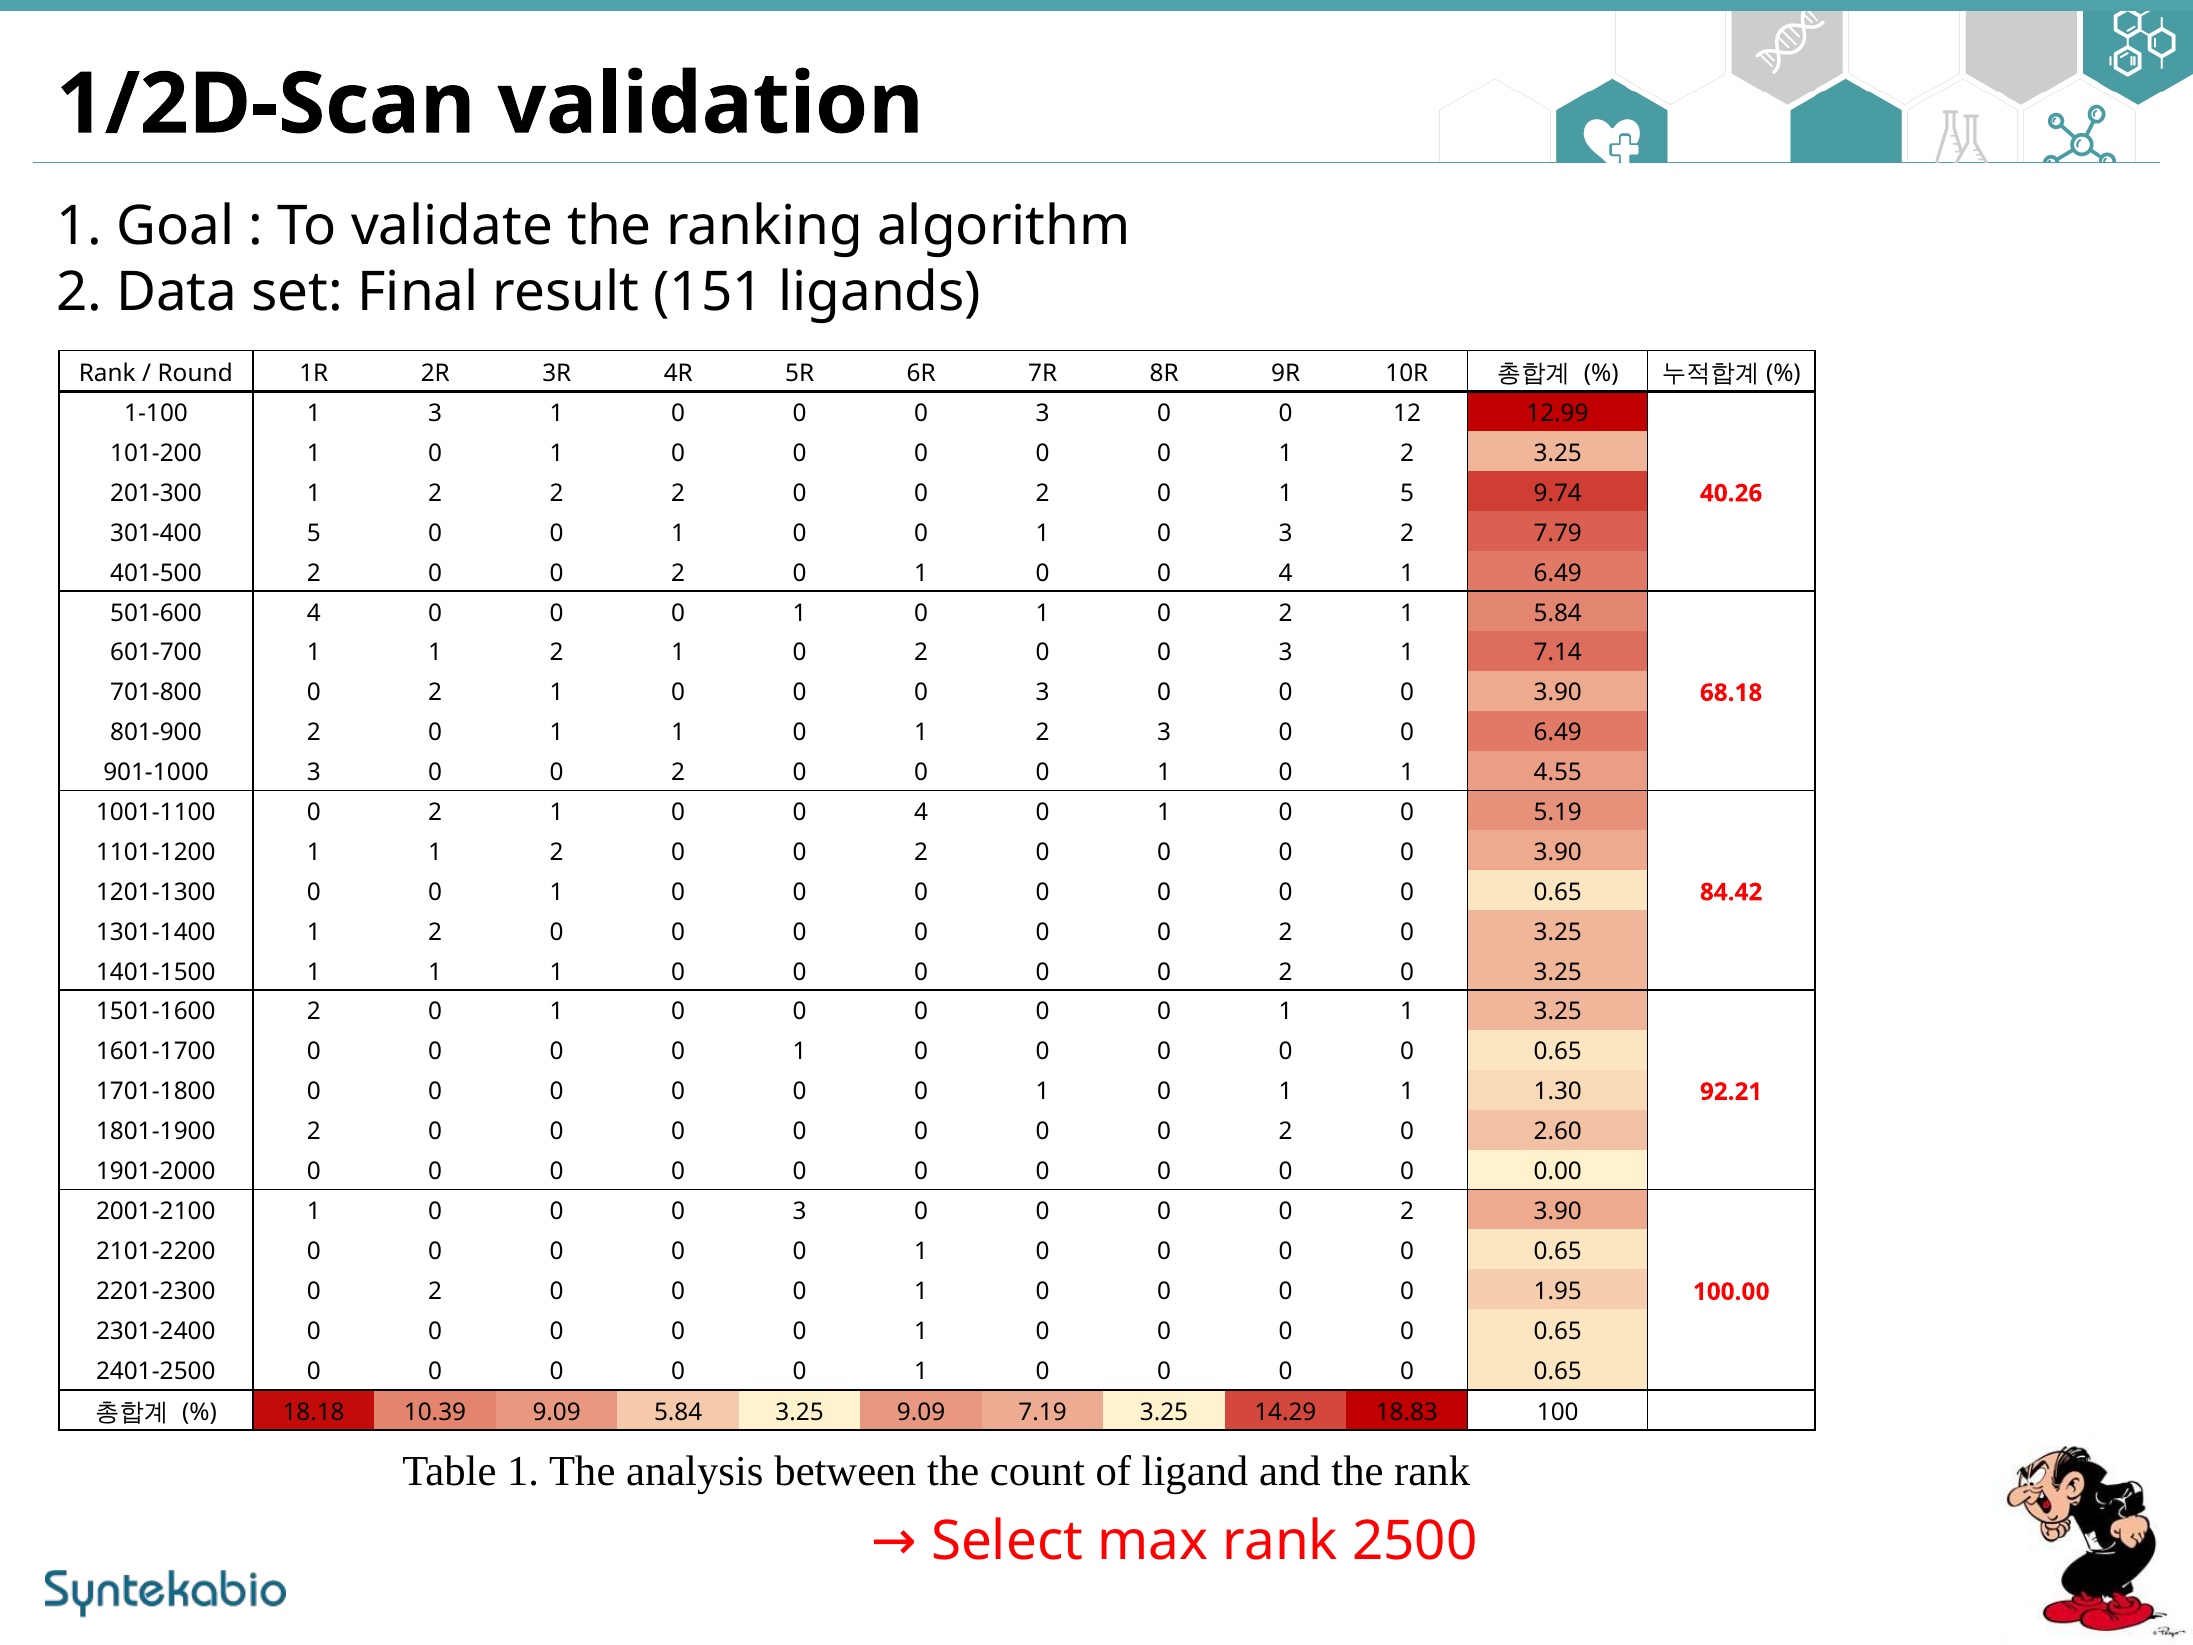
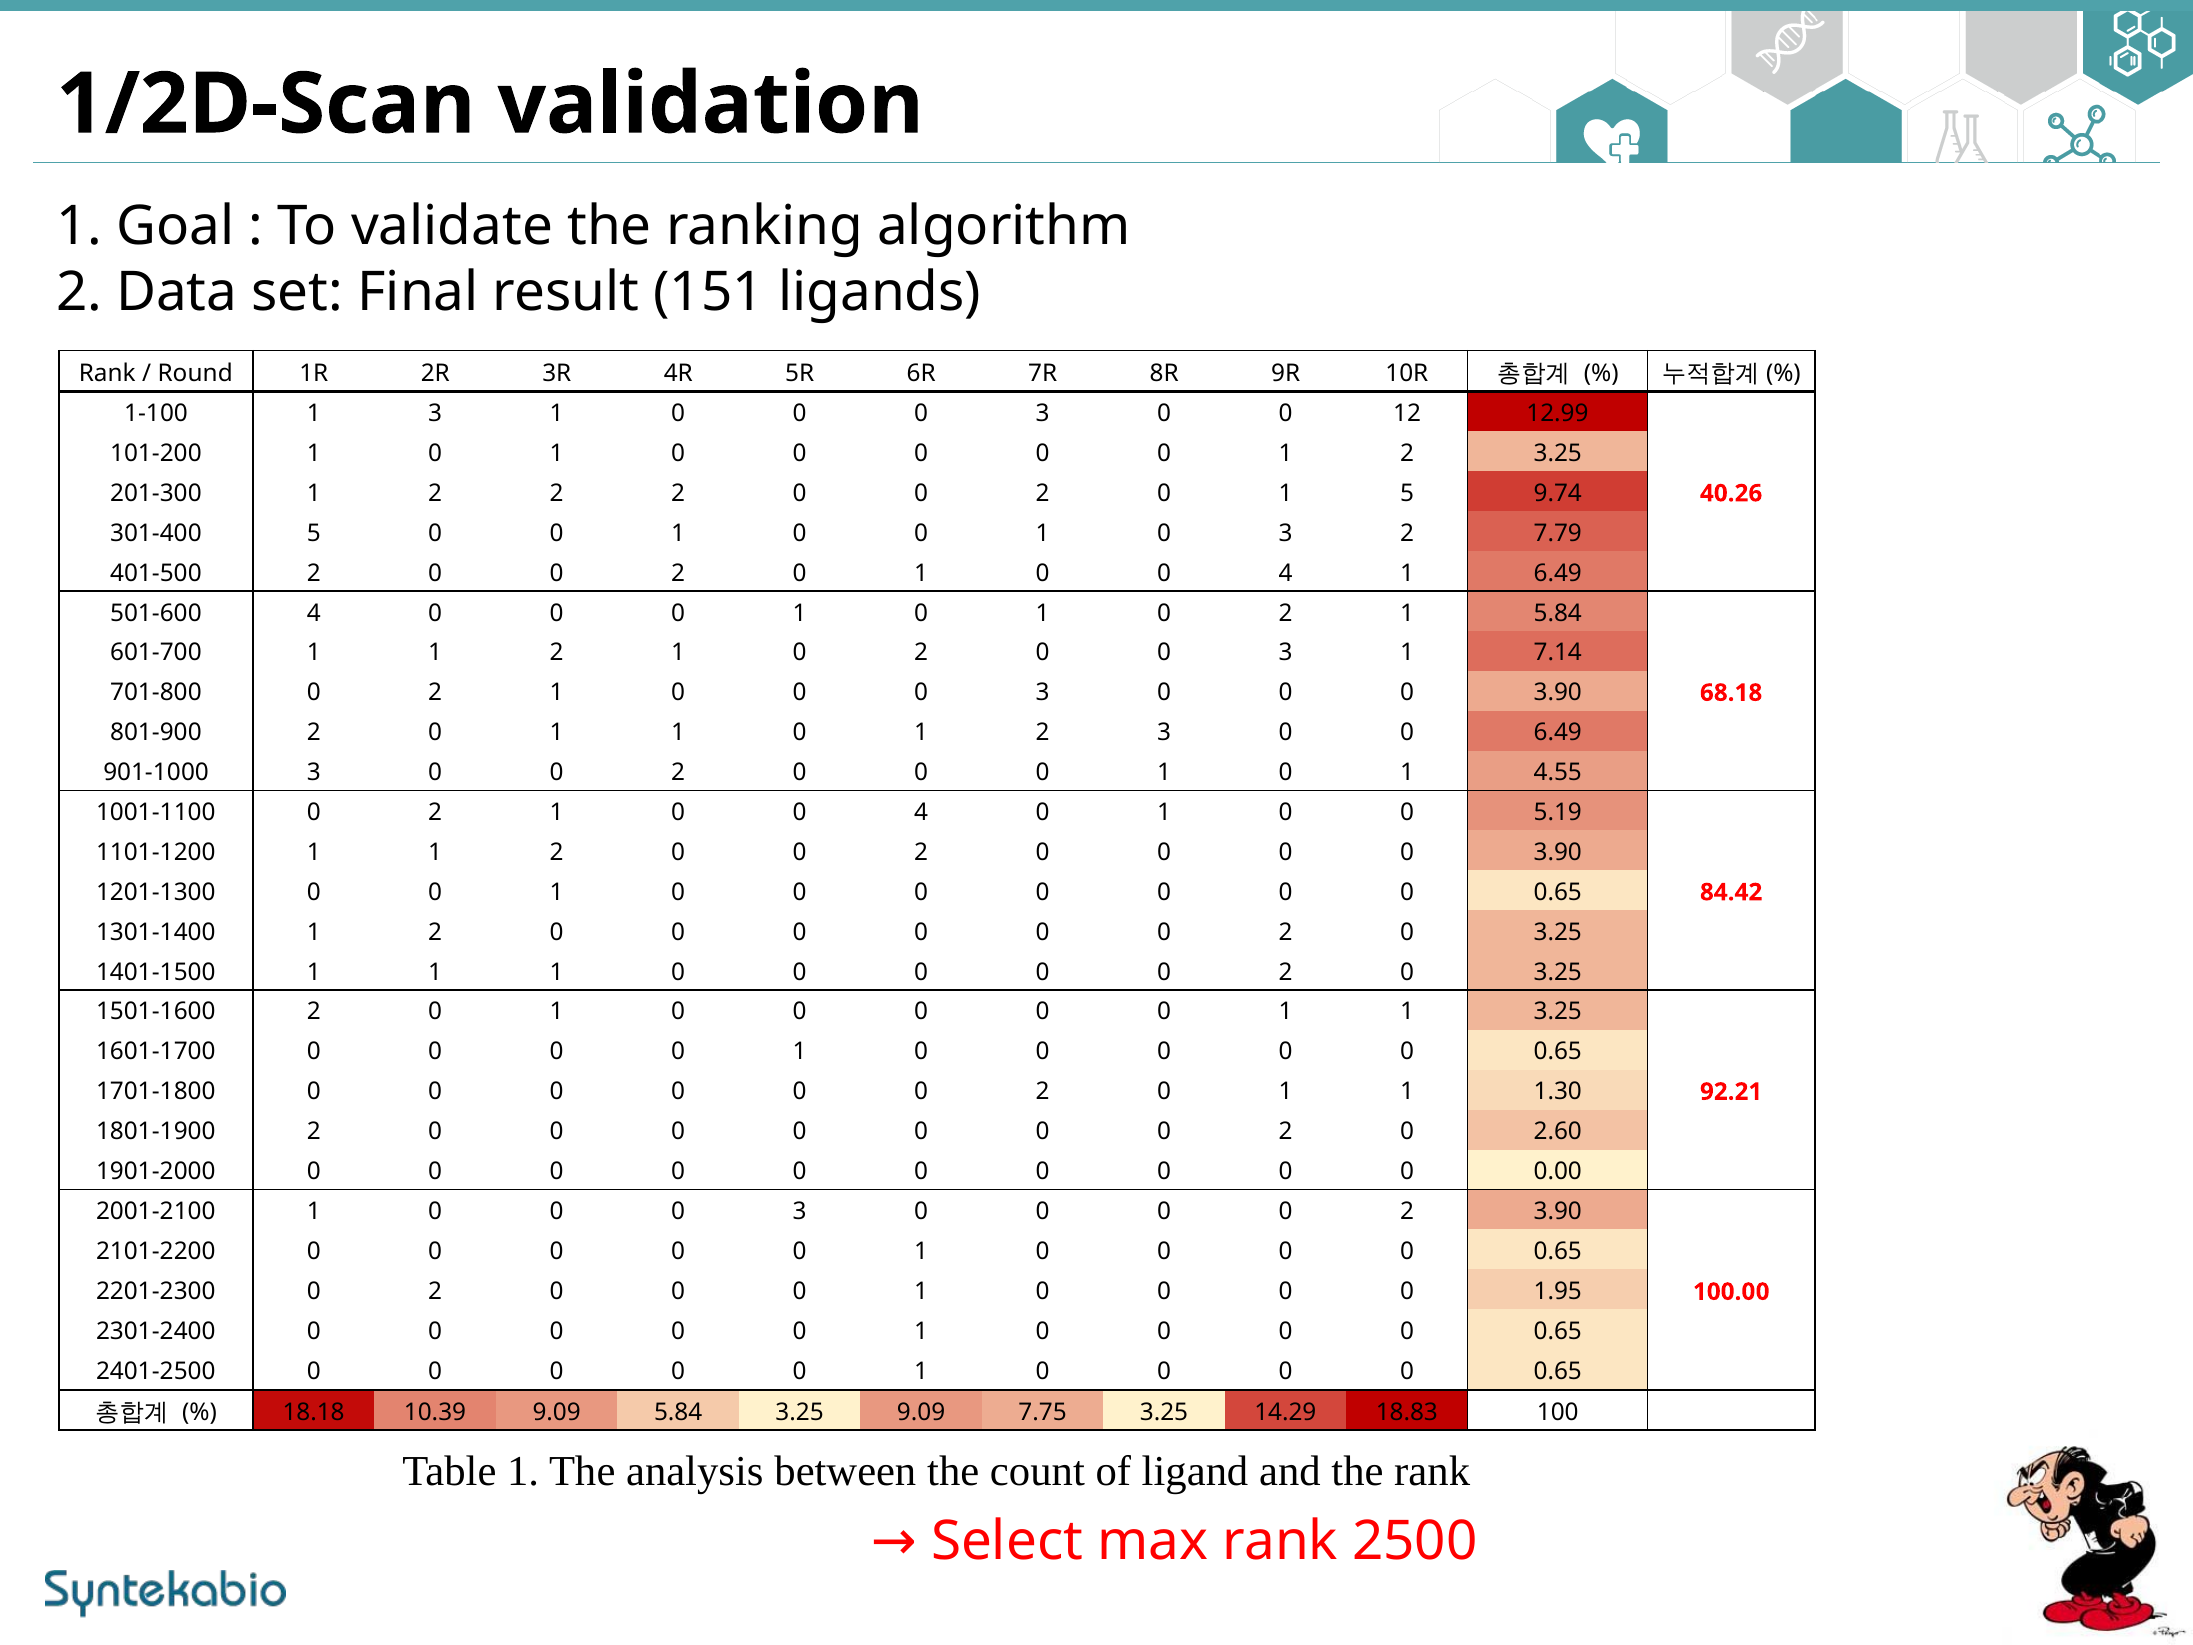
1 at (1043, 1092): 1 -> 2
7.19: 7.19 -> 7.75
